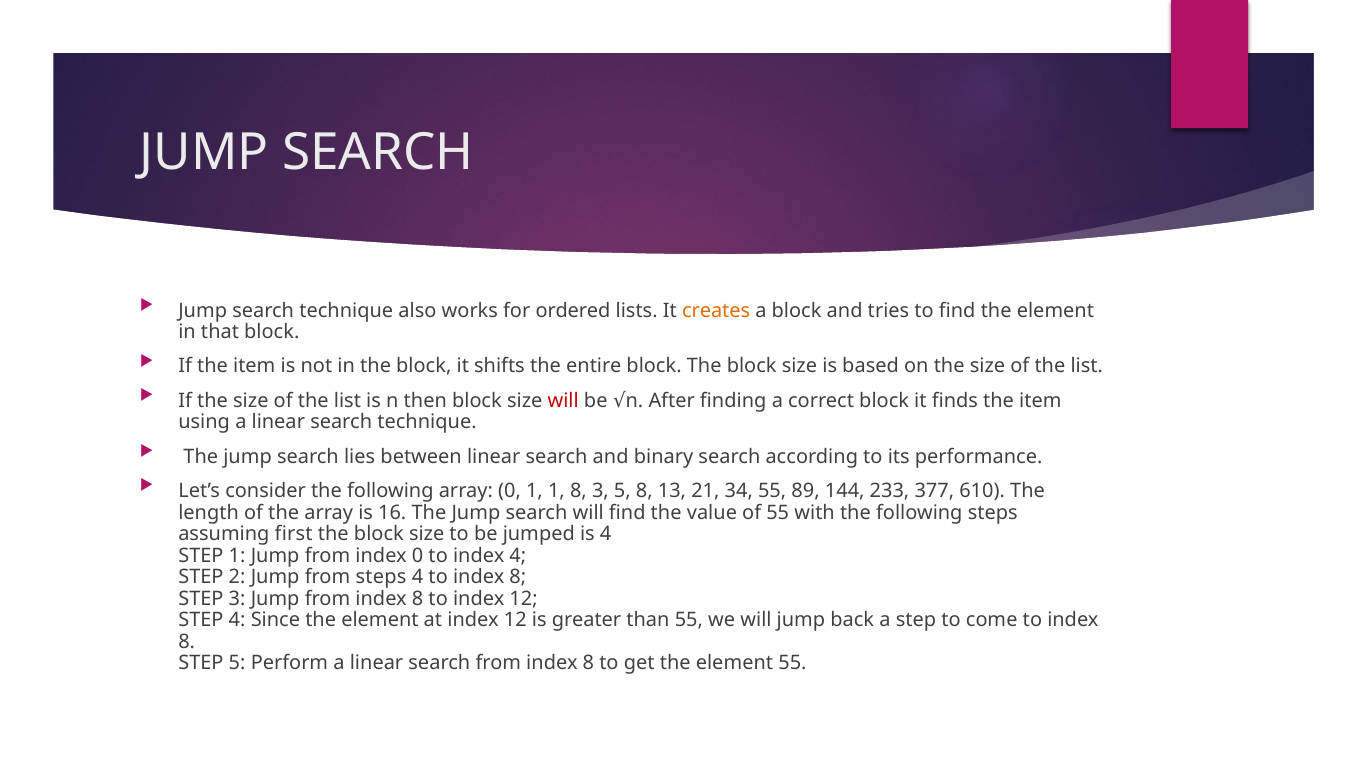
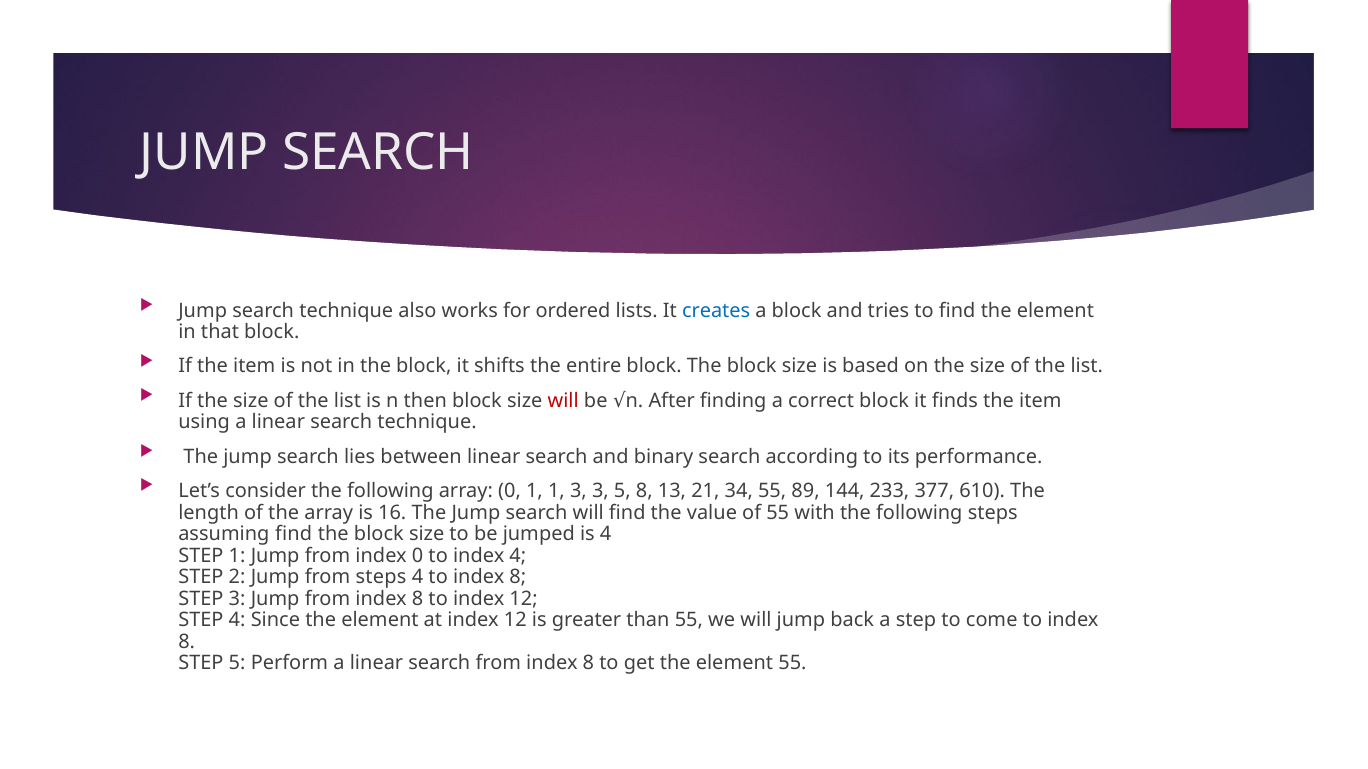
creates colour: orange -> blue
1 8: 8 -> 3
assuming first: first -> find
